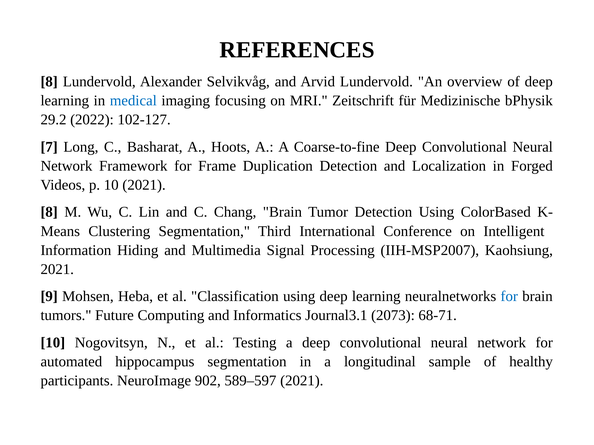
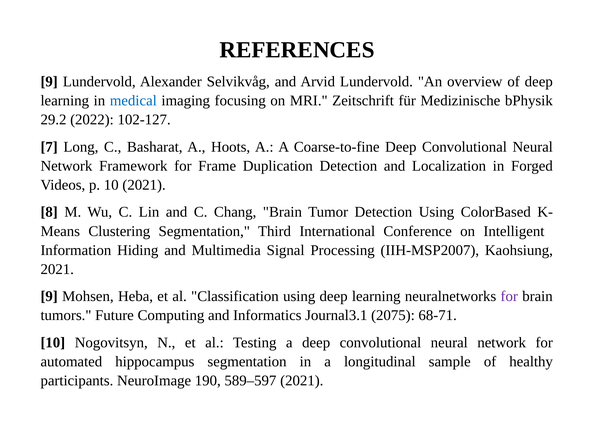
8 at (49, 82): 8 -> 9
for at (509, 297) colour: blue -> purple
2073: 2073 -> 2075
902: 902 -> 190
